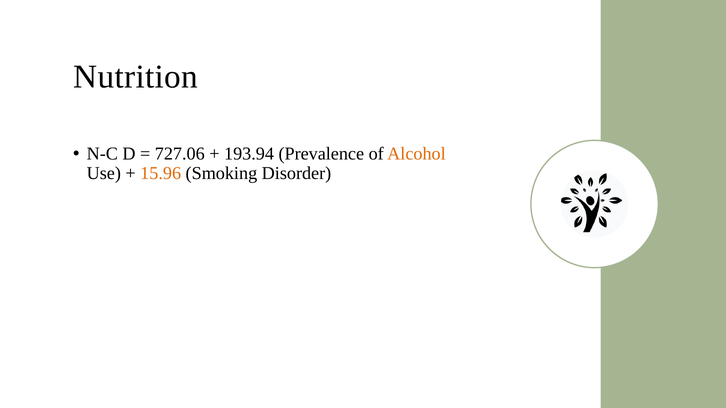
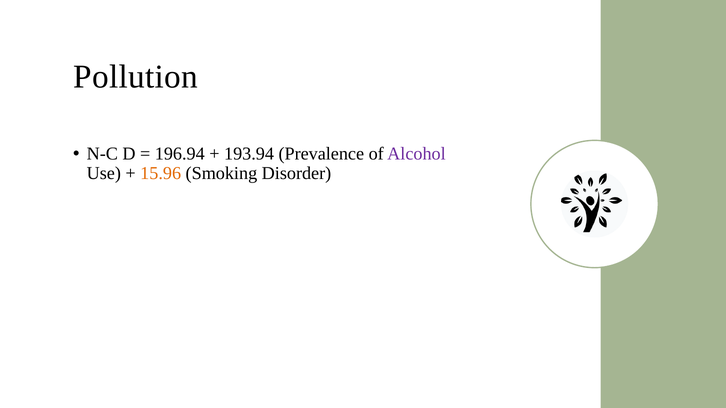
Nutrition: Nutrition -> Pollution
727.06: 727.06 -> 196.94
Alcohol colour: orange -> purple
